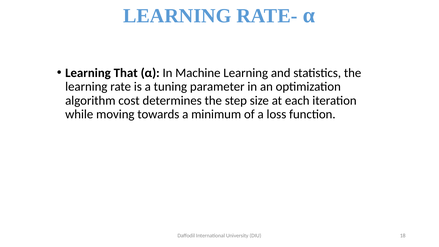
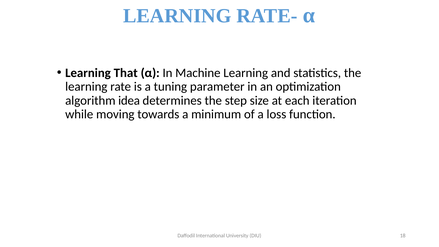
cost: cost -> idea
